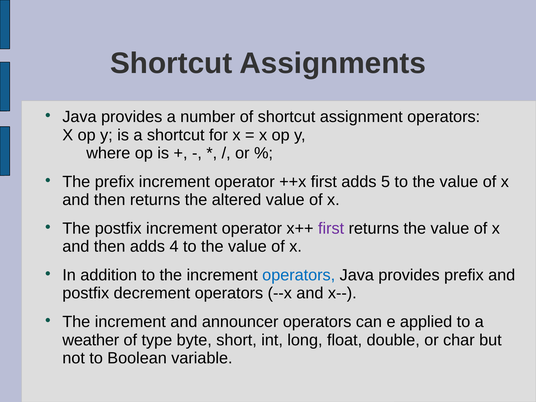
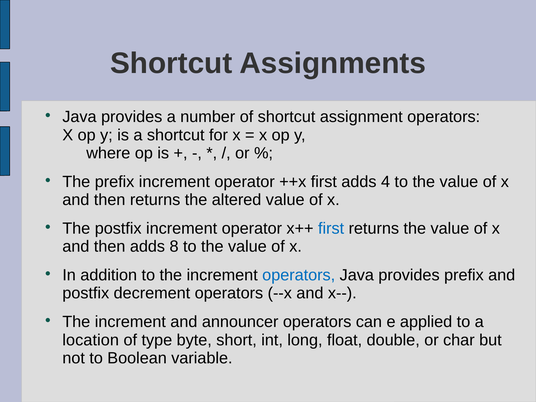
5: 5 -> 4
first at (331, 228) colour: purple -> blue
4: 4 -> 8
weather: weather -> location
